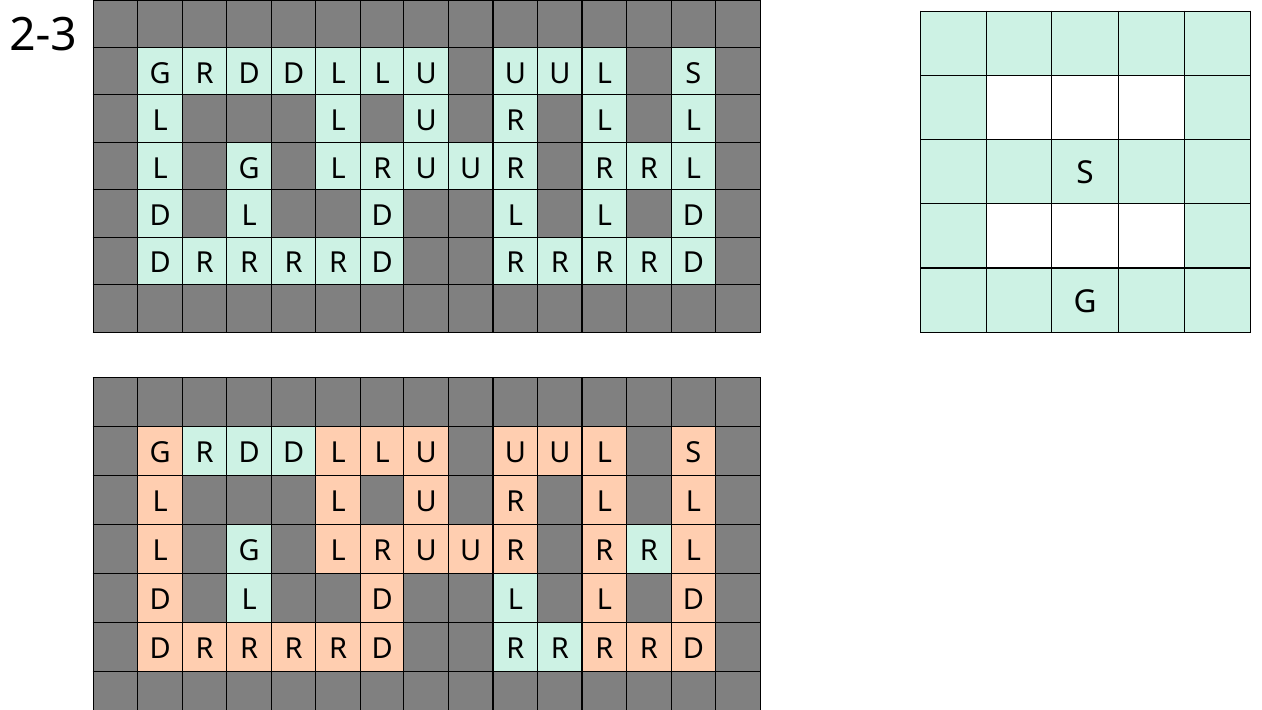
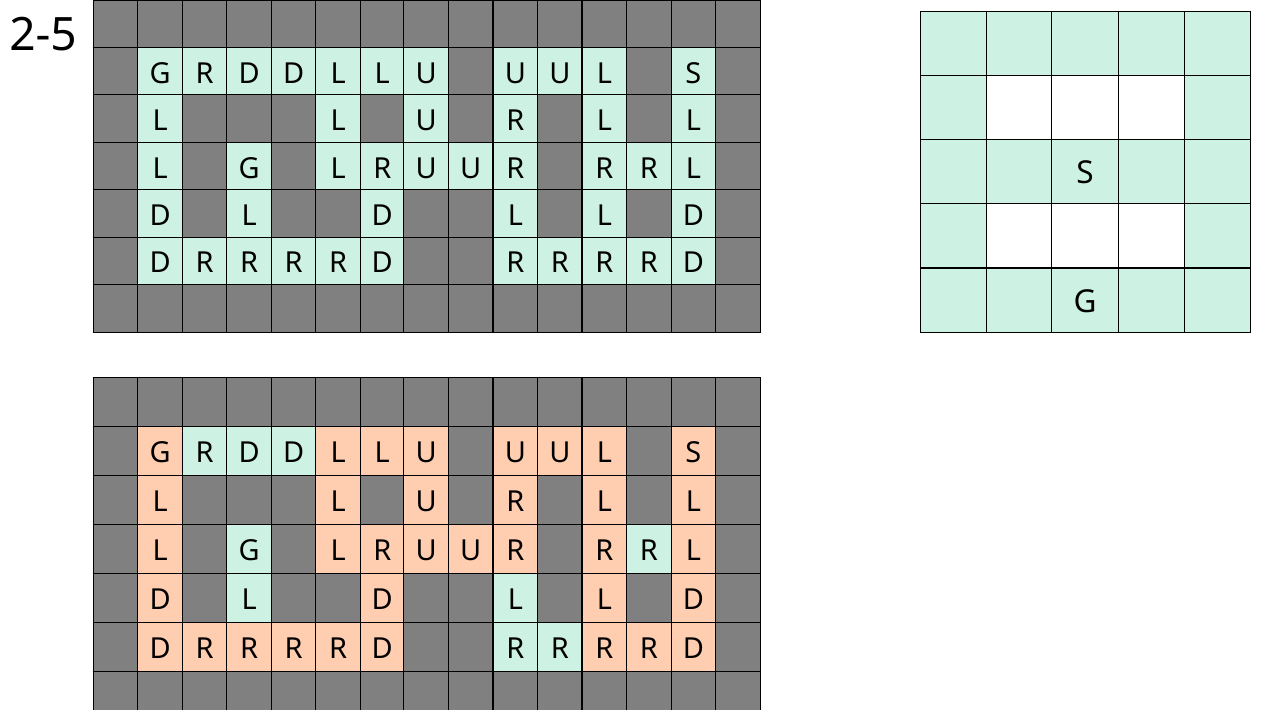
2-3: 2-3 -> 2-5
